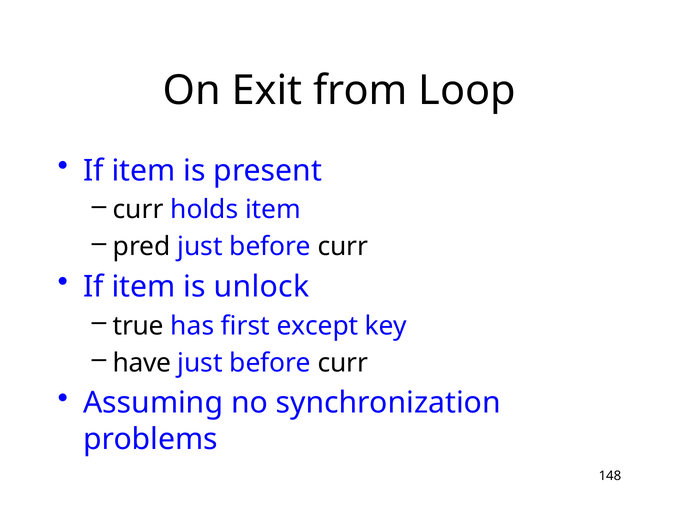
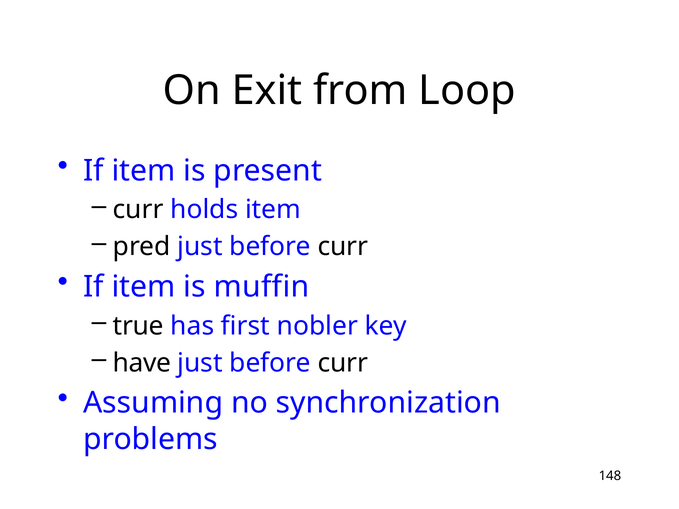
unlock: unlock -> muffin
except: except -> nobler
